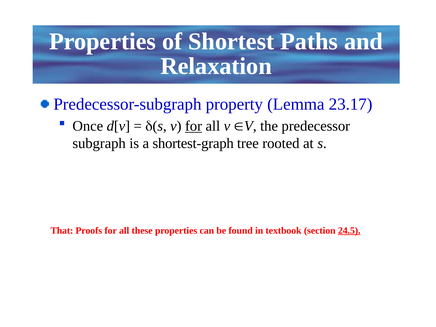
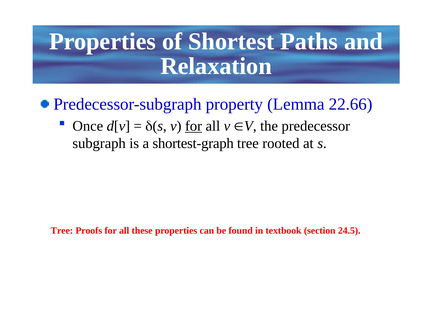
23.17: 23.17 -> 22.66
That at (62, 230): That -> Tree
24.5 underline: present -> none
